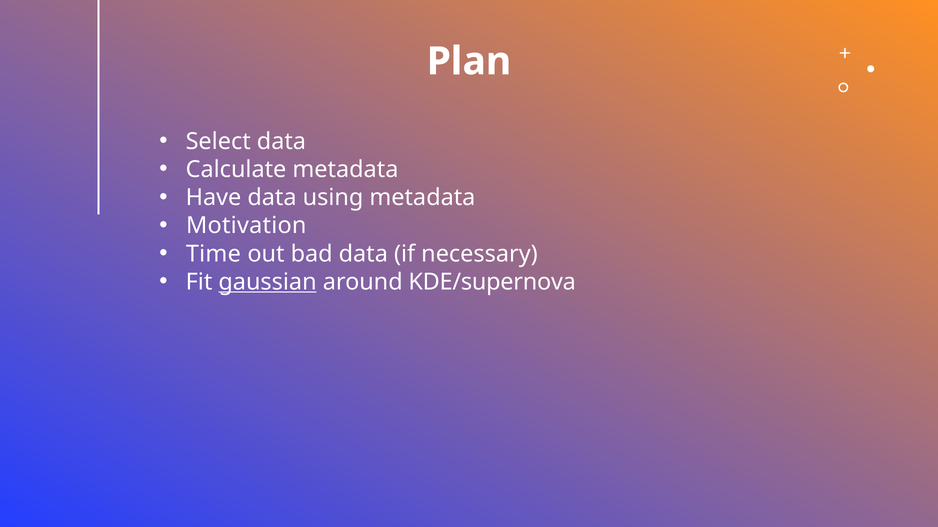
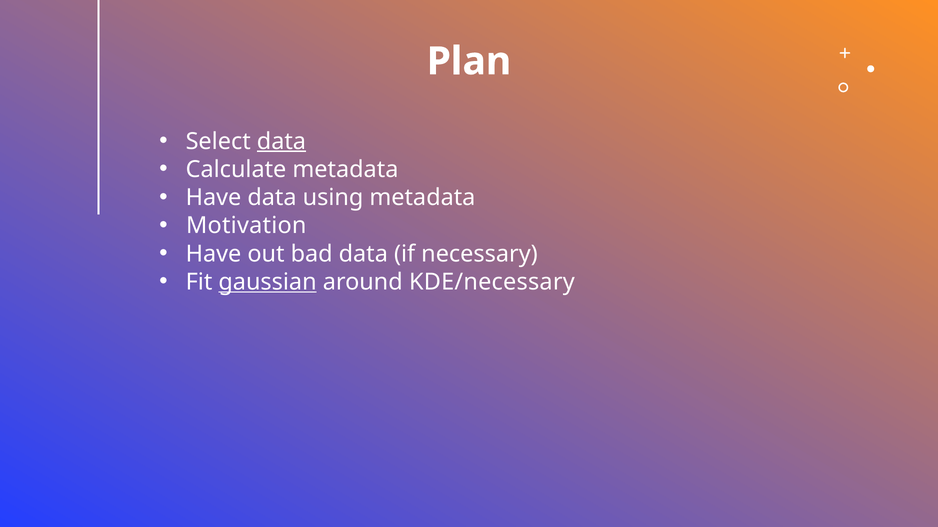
data at (281, 142) underline: none -> present
Time at (213, 254): Time -> Have
KDE/supernova: KDE/supernova -> KDE/necessary
